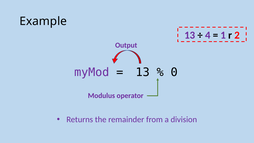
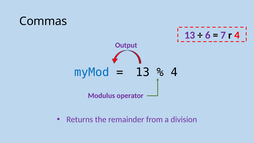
Example: Example -> Commas
4: 4 -> 6
1: 1 -> 7
r 2: 2 -> 4
myMod colour: purple -> blue
0 at (174, 72): 0 -> 4
